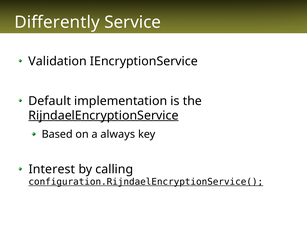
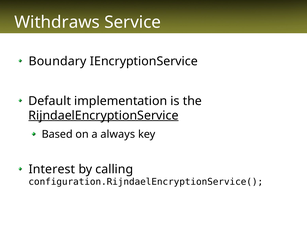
Differently: Differently -> Withdraws
Validation: Validation -> Boundary
configuration.RijndaelEncryptionService( underline: present -> none
